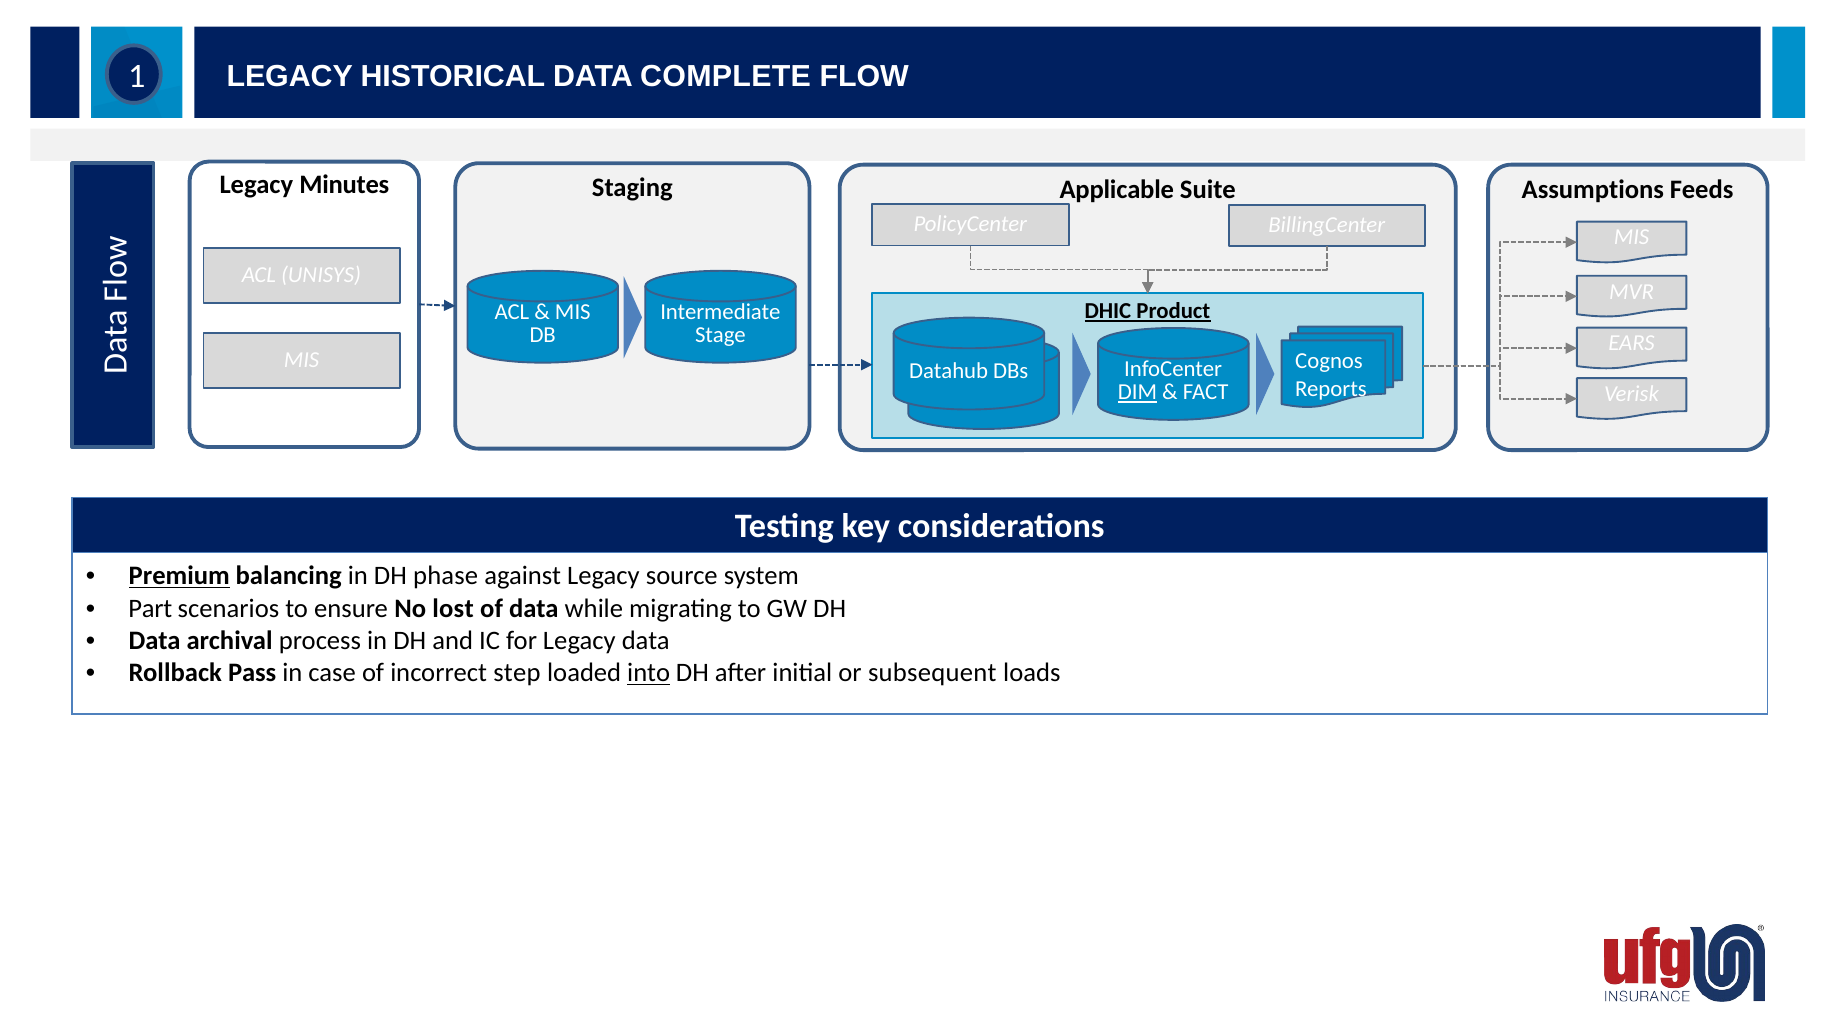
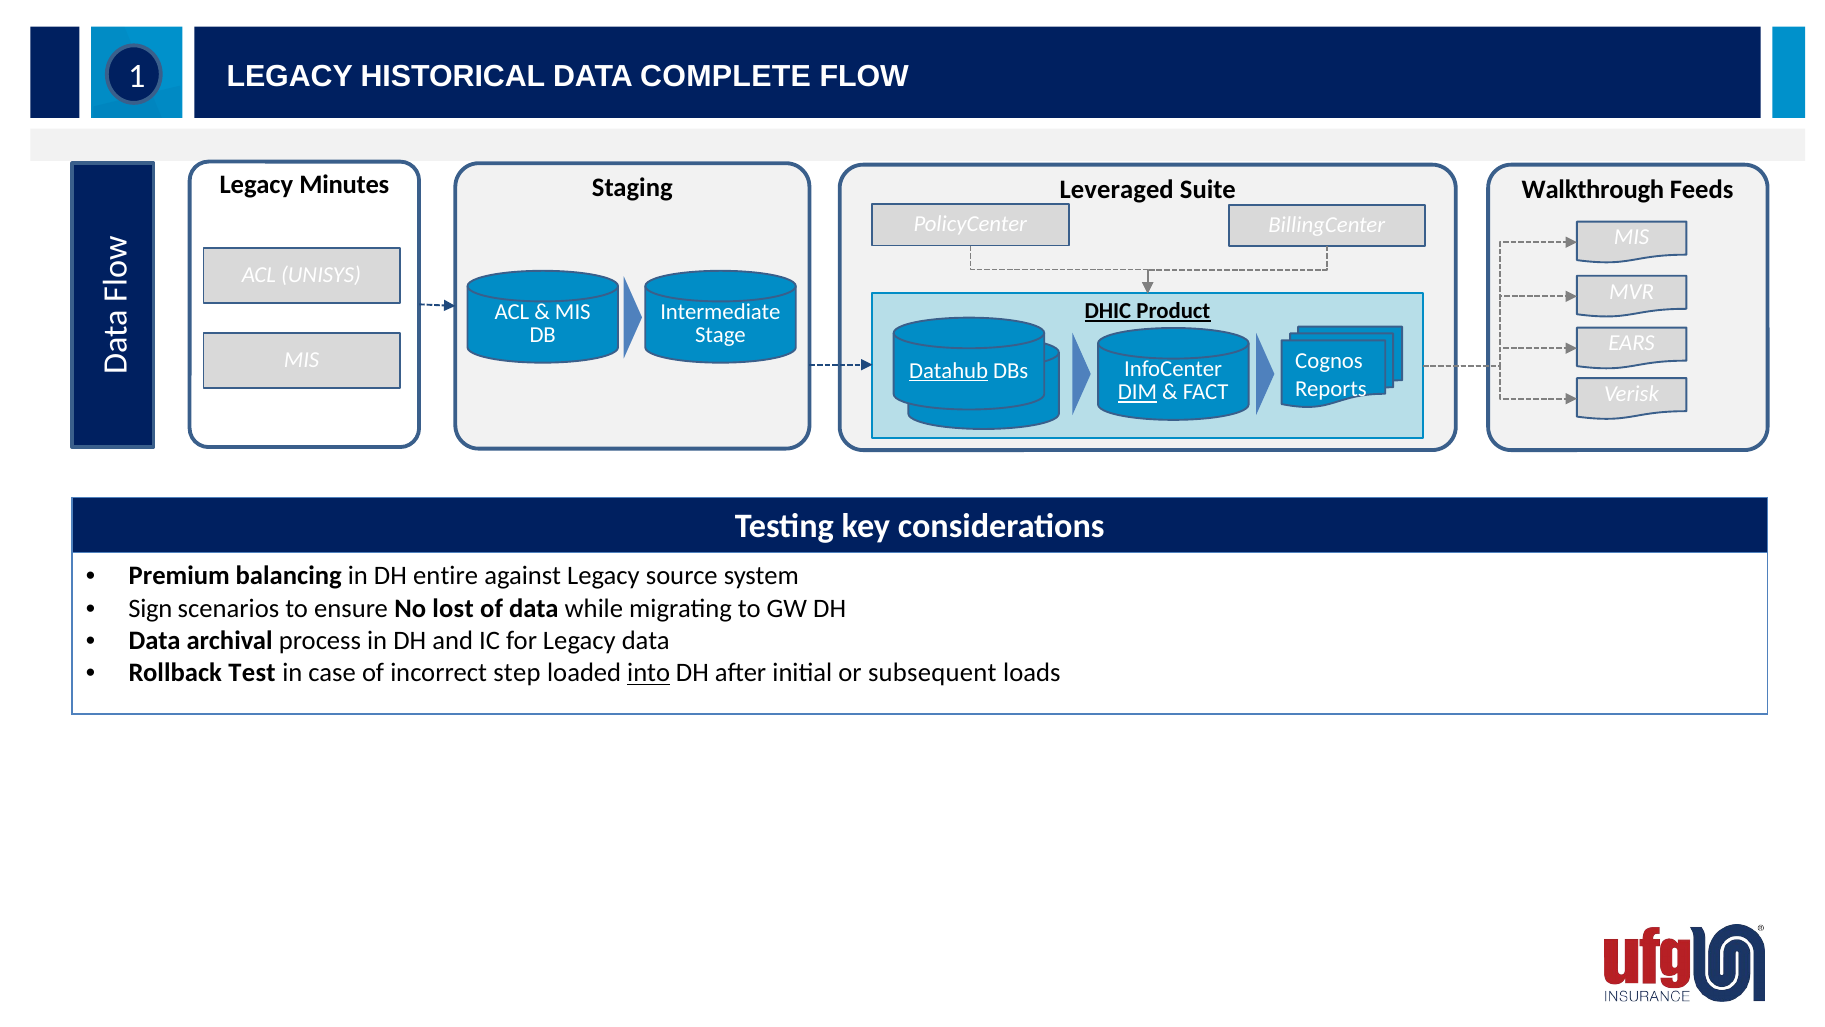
Applicable: Applicable -> Leveraged
Assumptions: Assumptions -> Walkthrough
Datahub underline: none -> present
Premium underline: present -> none
phase: phase -> entire
Part: Part -> Sign
Pass: Pass -> Test
